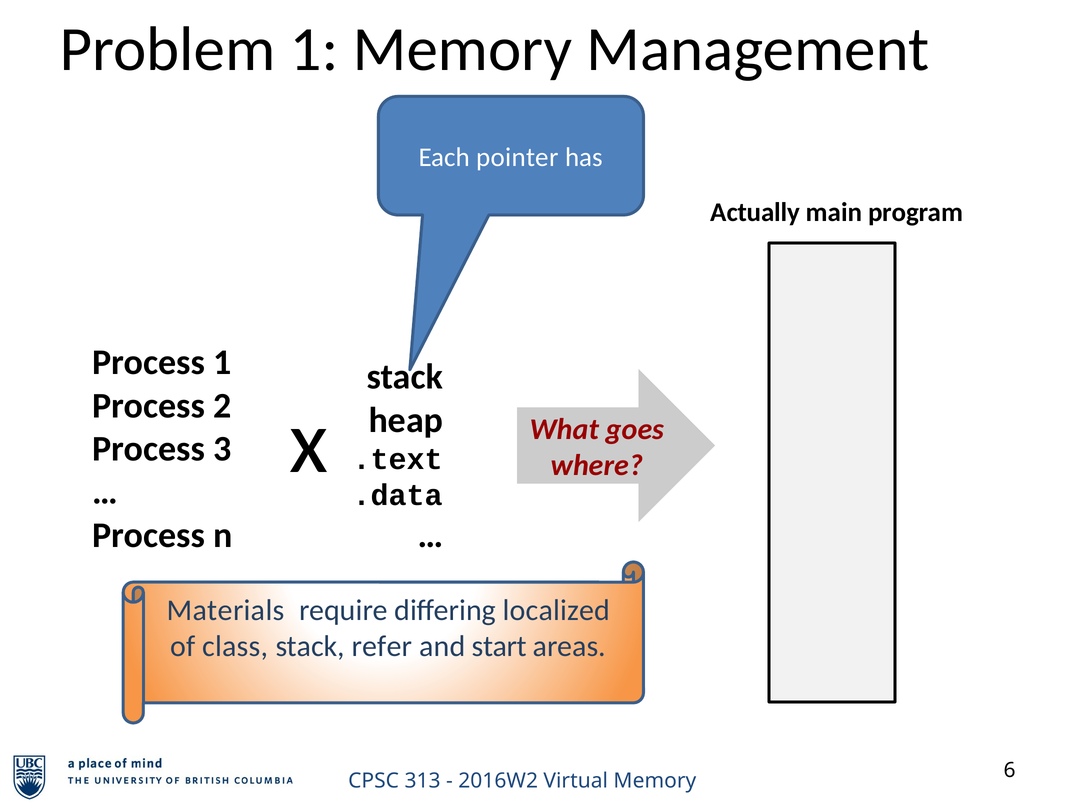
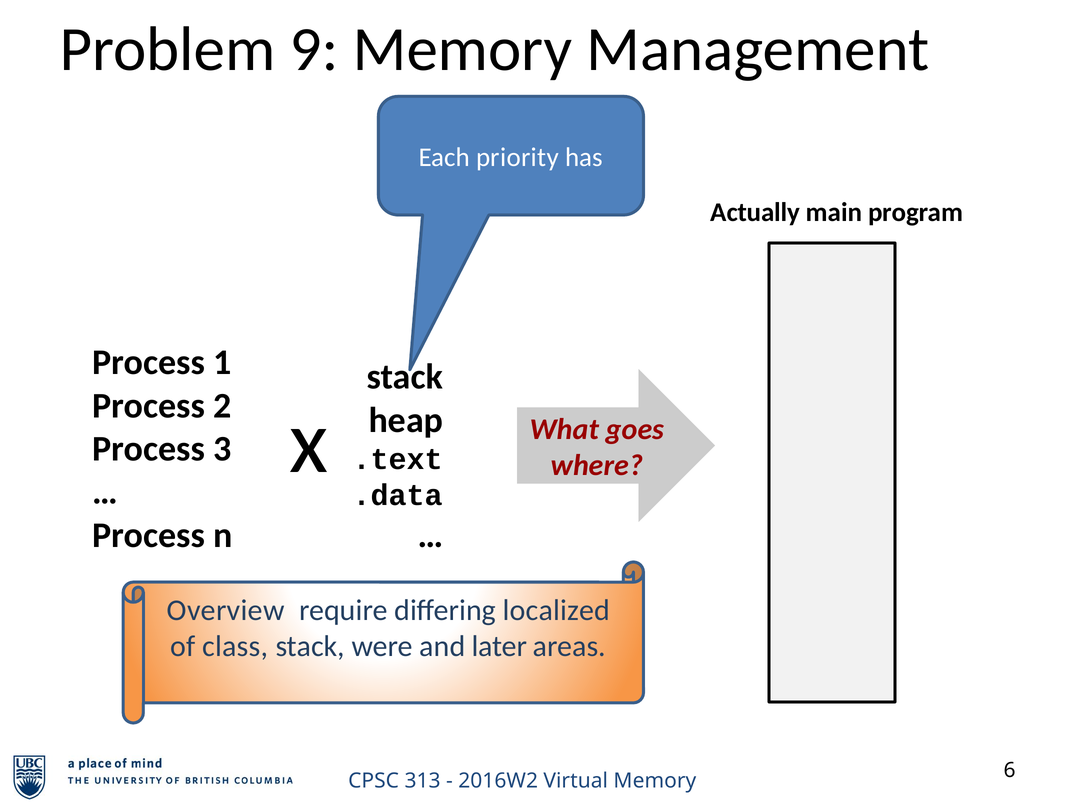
Problem 1: 1 -> 9
pointer: pointer -> priority
Materials: Materials -> Overview
refer: refer -> were
start: start -> later
